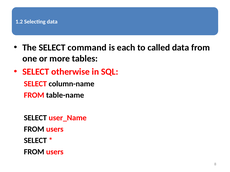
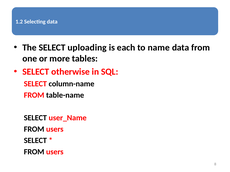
command: command -> uploading
called: called -> name
